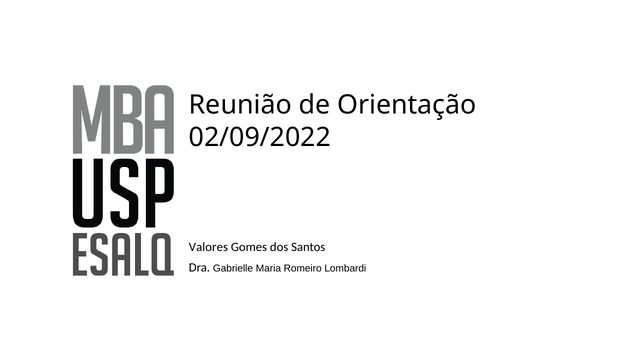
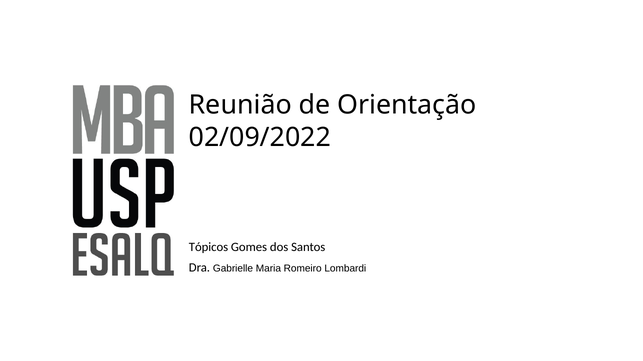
Valores: Valores -> Tópicos
